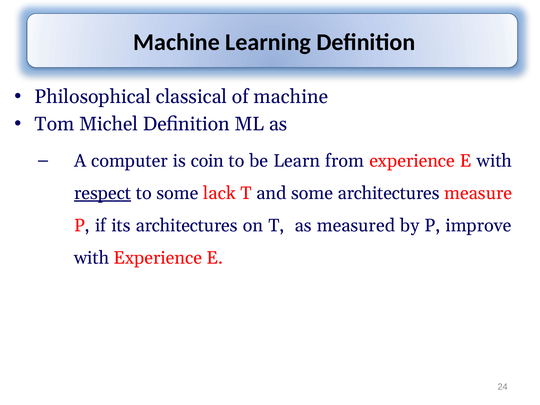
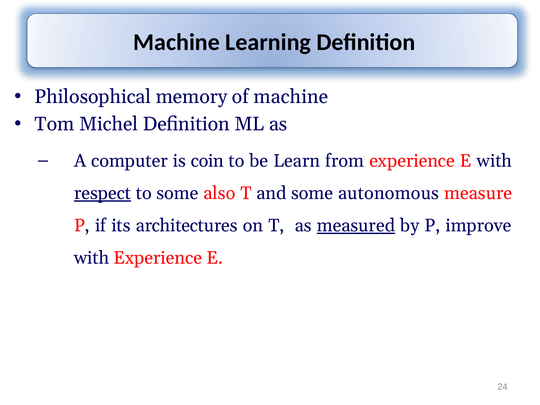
classical: classical -> memory
lack: lack -> also
some architectures: architectures -> autonomous
measured underline: none -> present
